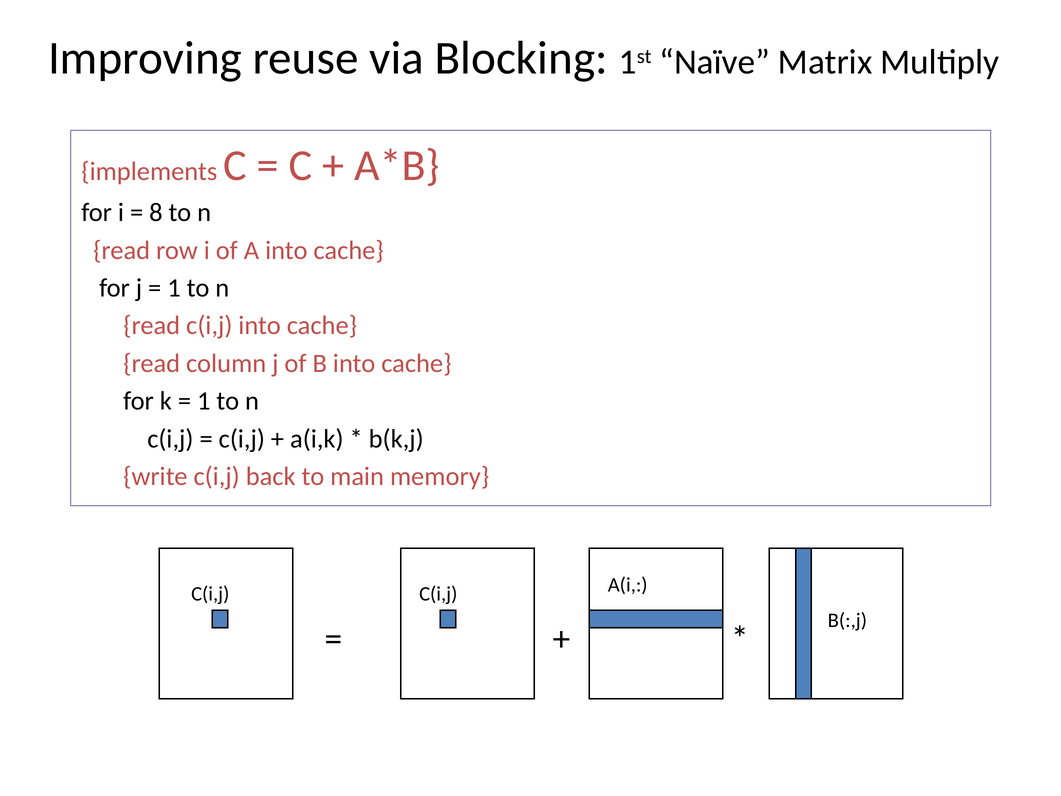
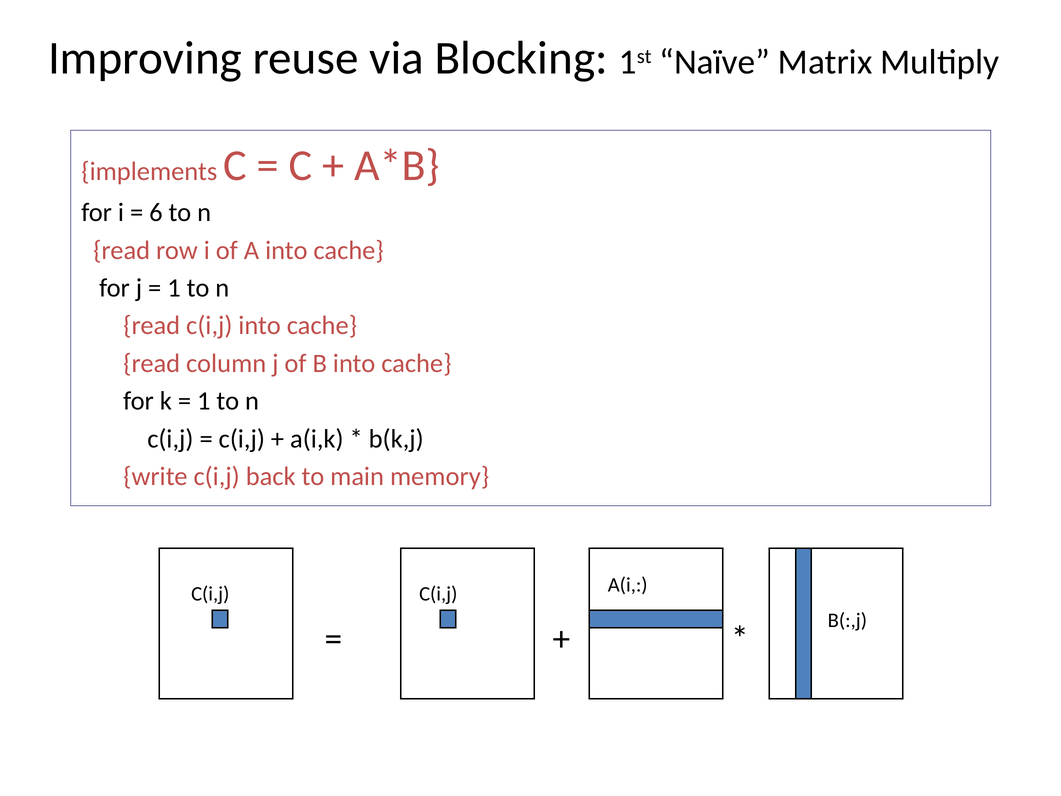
8: 8 -> 6
